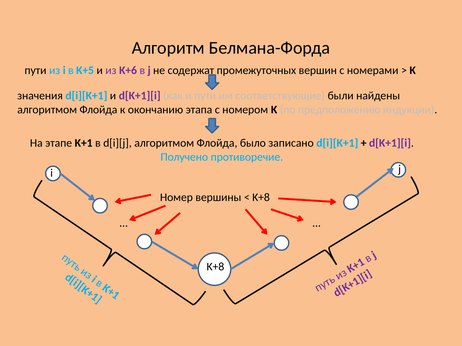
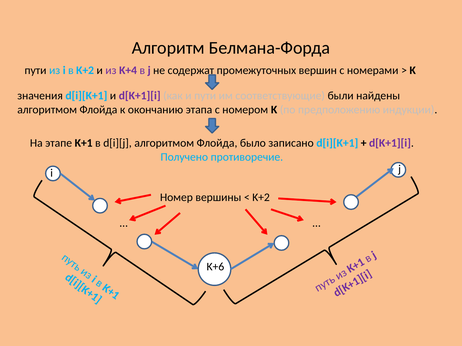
в K+5: K+5 -> K+2
K+6: K+6 -> K+4
K+8 at (261, 198): K+8 -> K+2
K+8 at (215, 267): K+8 -> K+6
